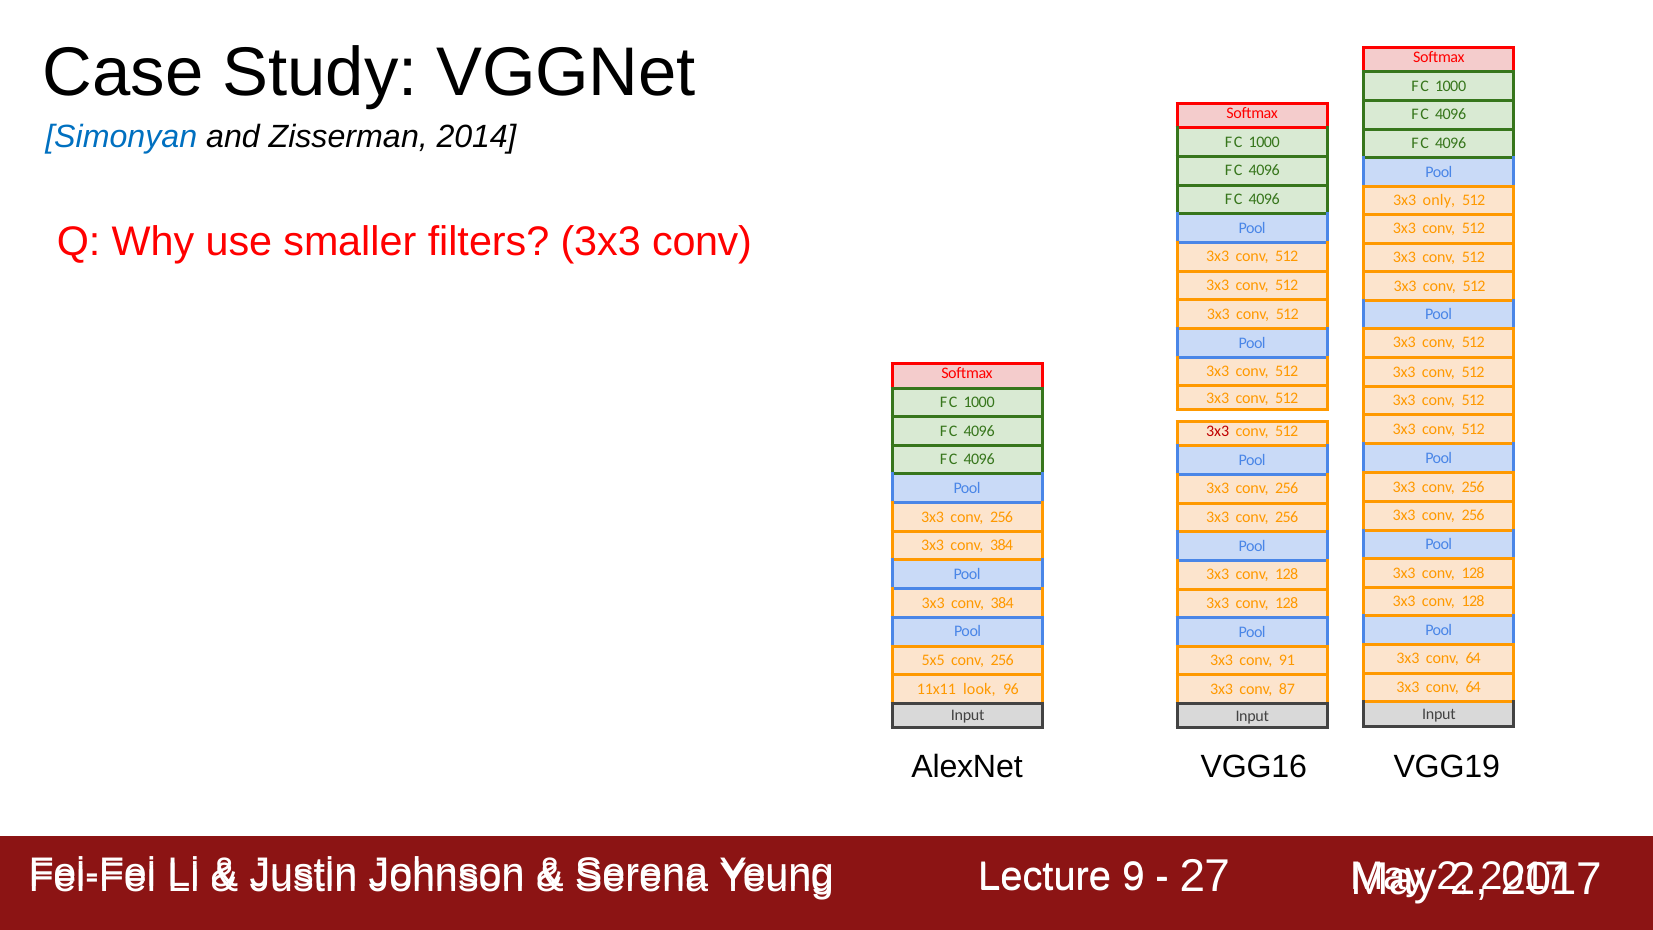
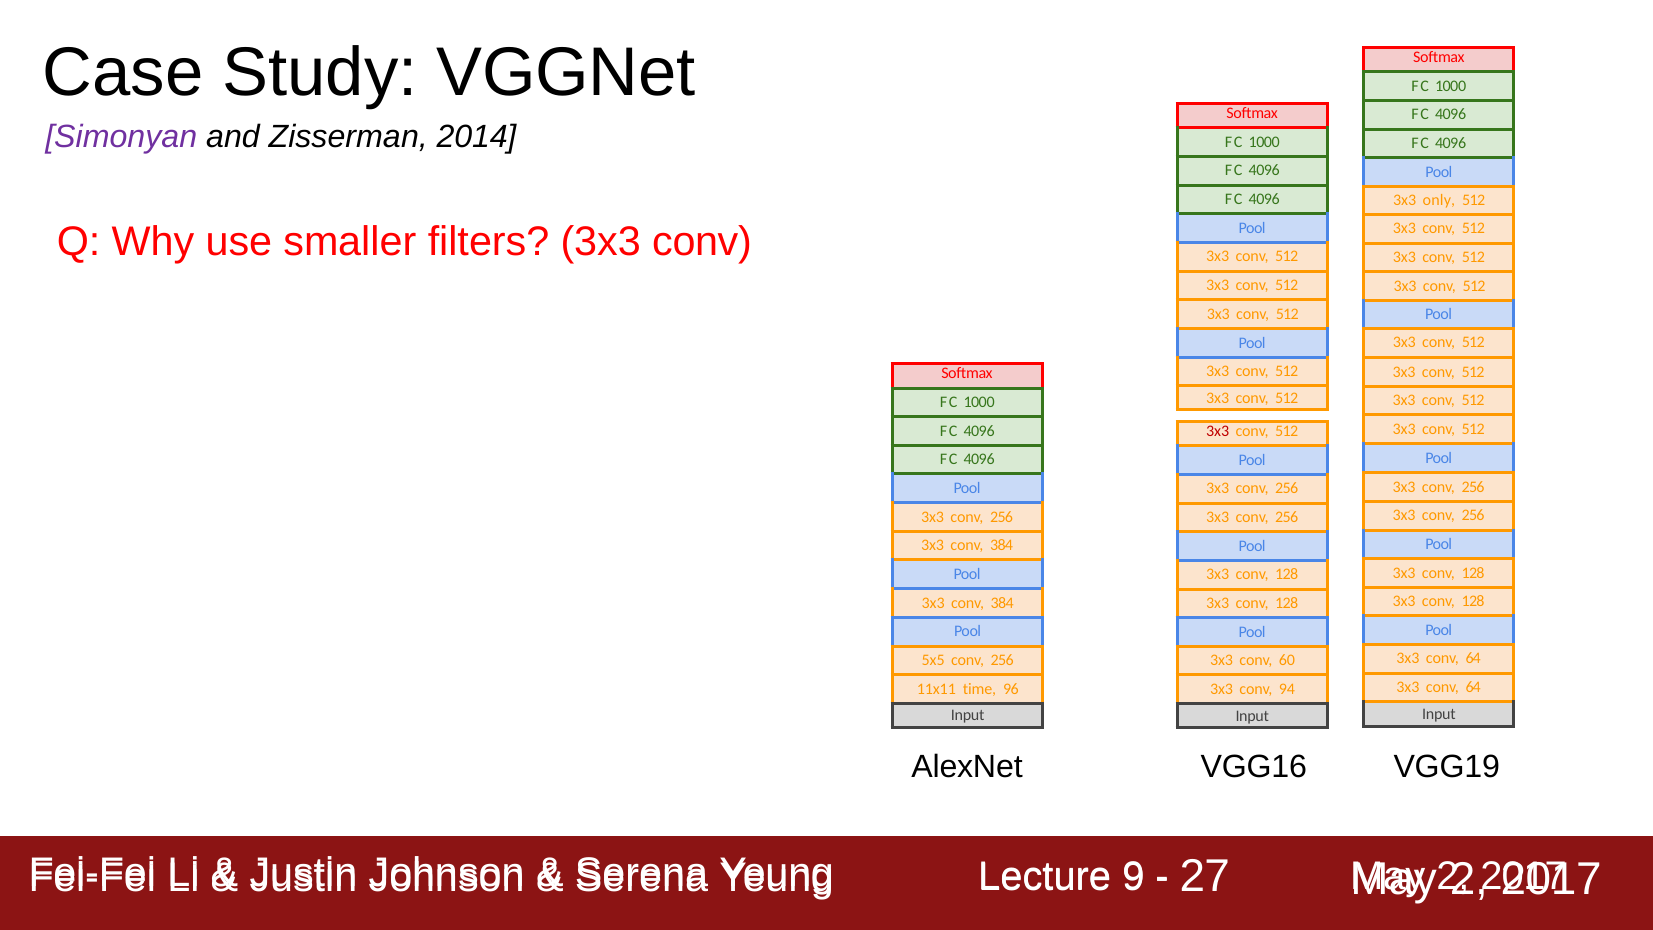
Simonyan colour: blue -> purple
91: 91 -> 60
look: look -> time
87: 87 -> 94
